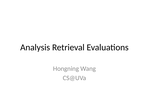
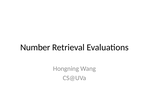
Analysis: Analysis -> Number
